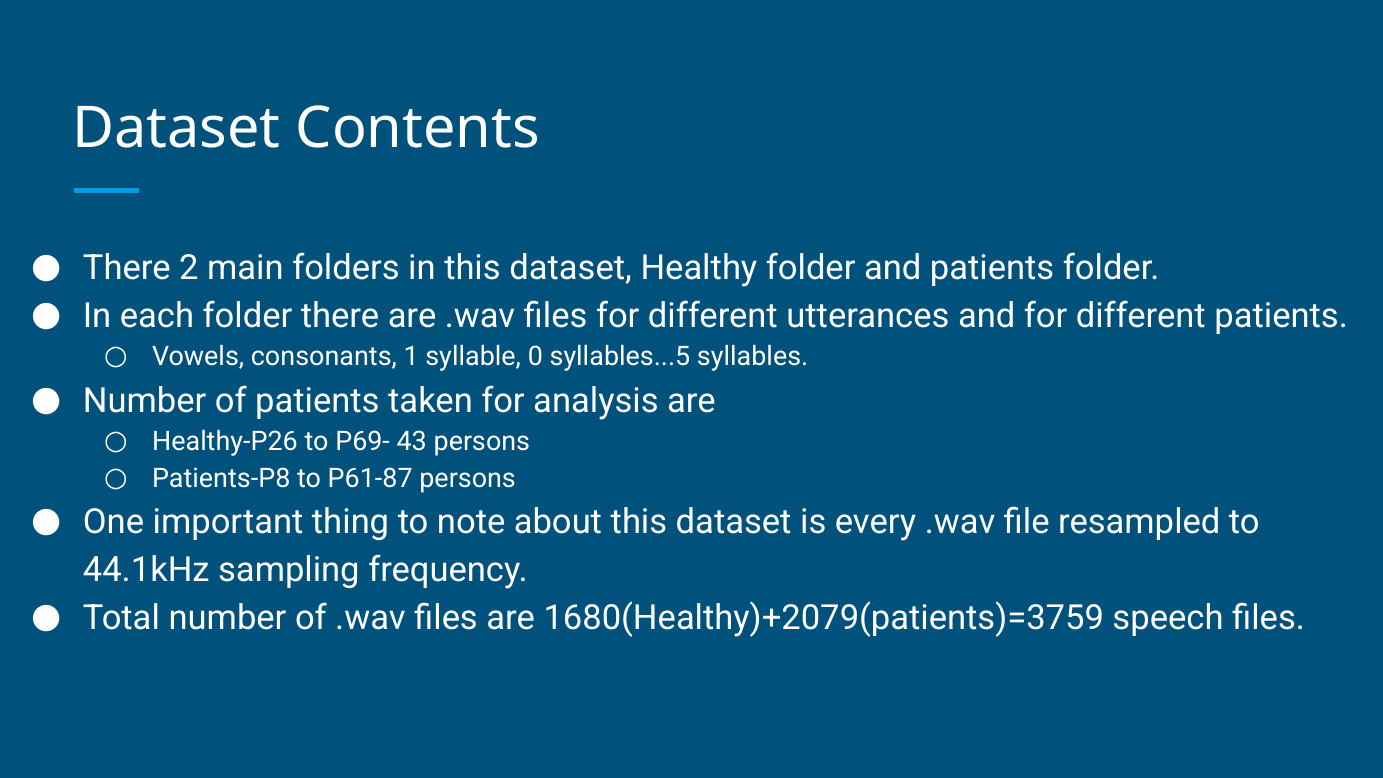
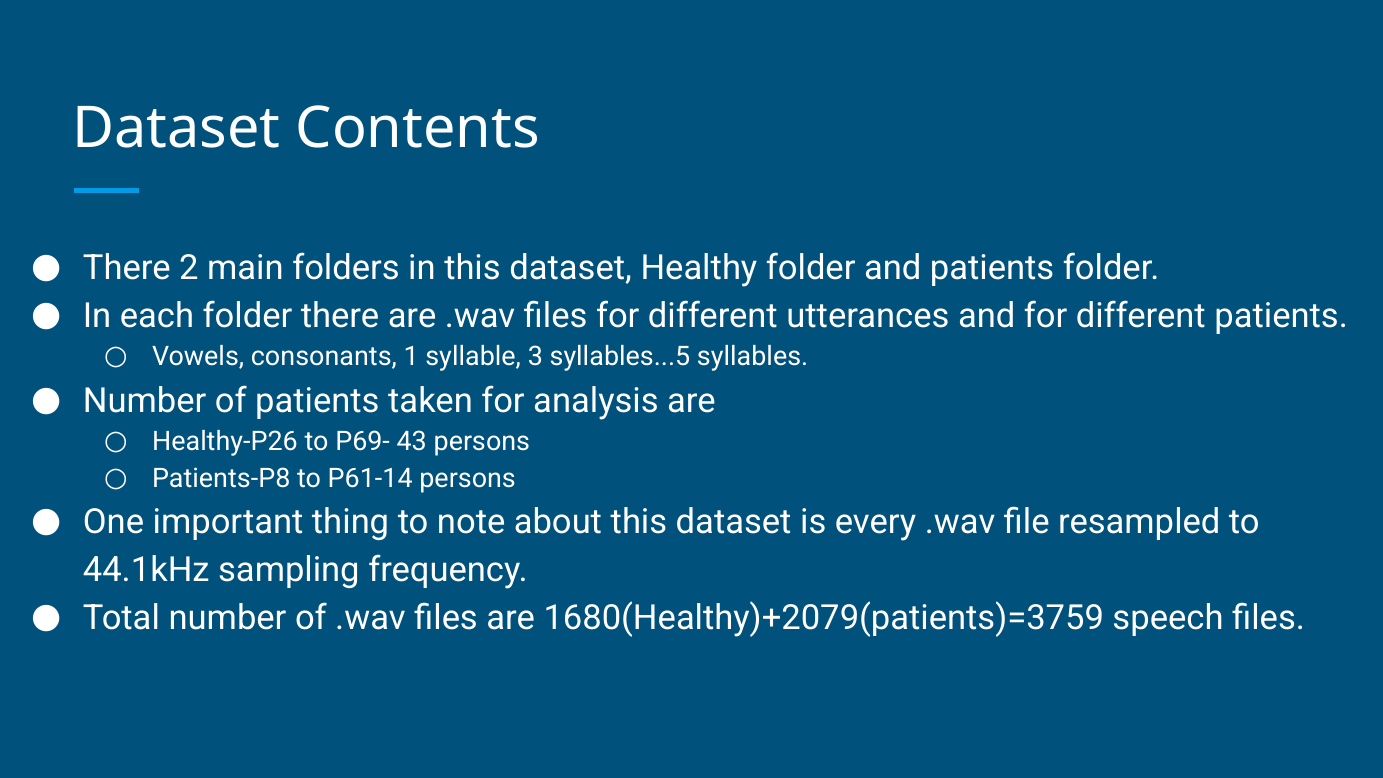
0: 0 -> 3
P61-87: P61-87 -> P61-14
